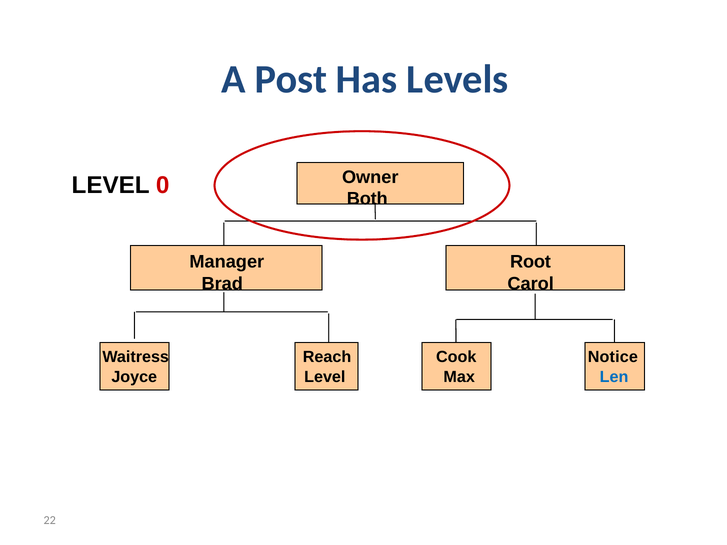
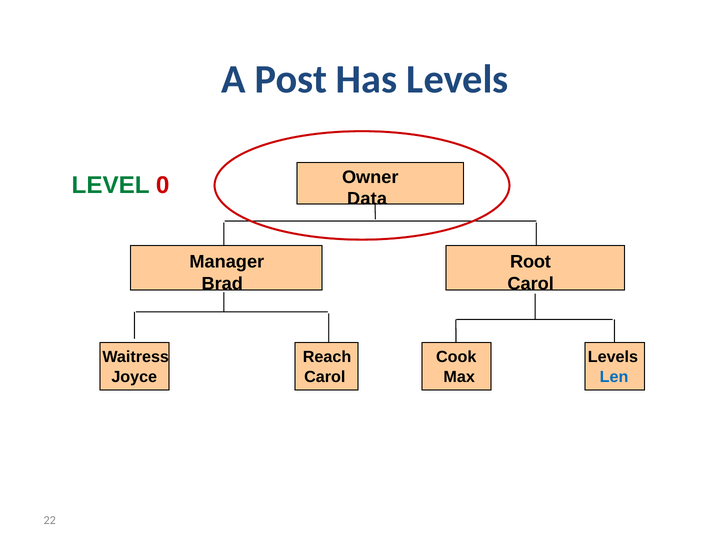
LEVEL at (111, 185) colour: black -> green
Both: Both -> Data
Cook Notice: Notice -> Levels
Joyce Level: Level -> Carol
